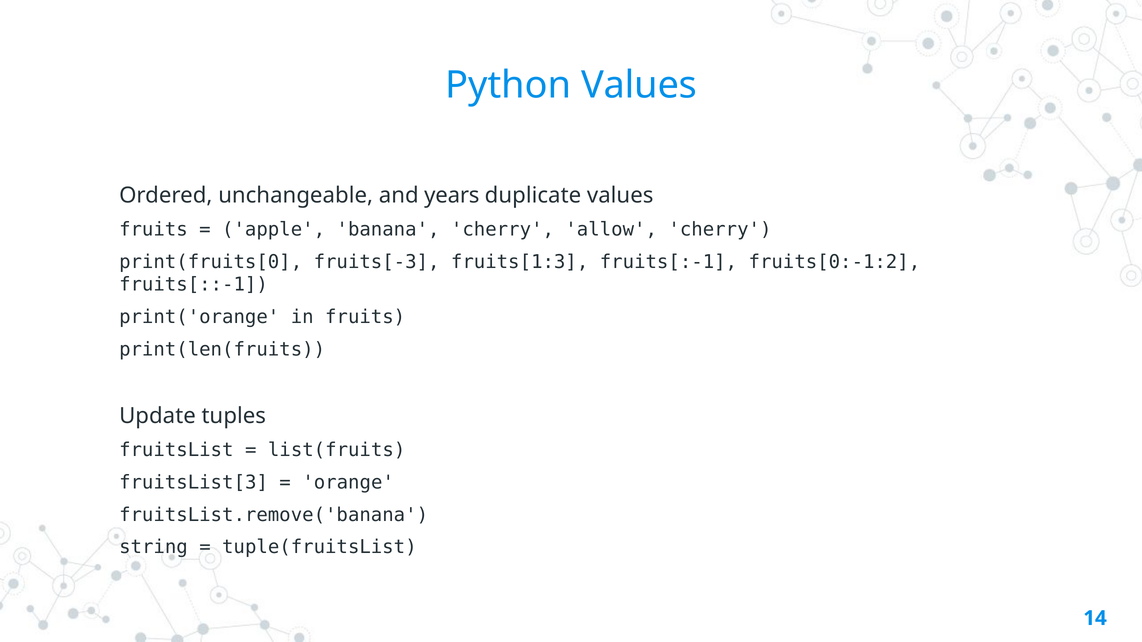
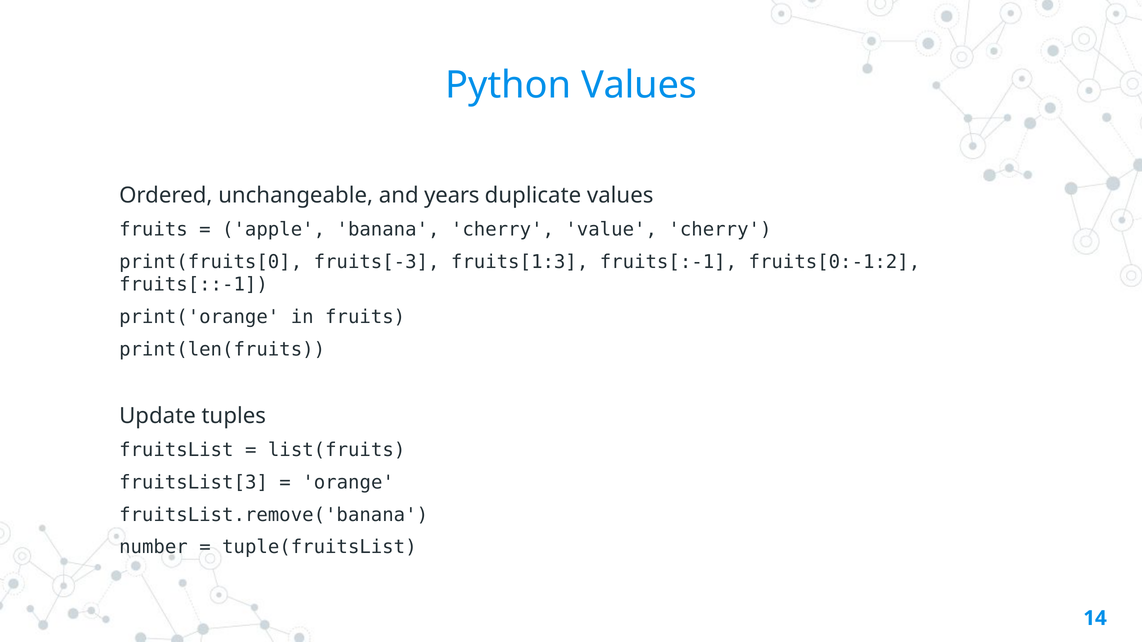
allow: allow -> value
string: string -> number
